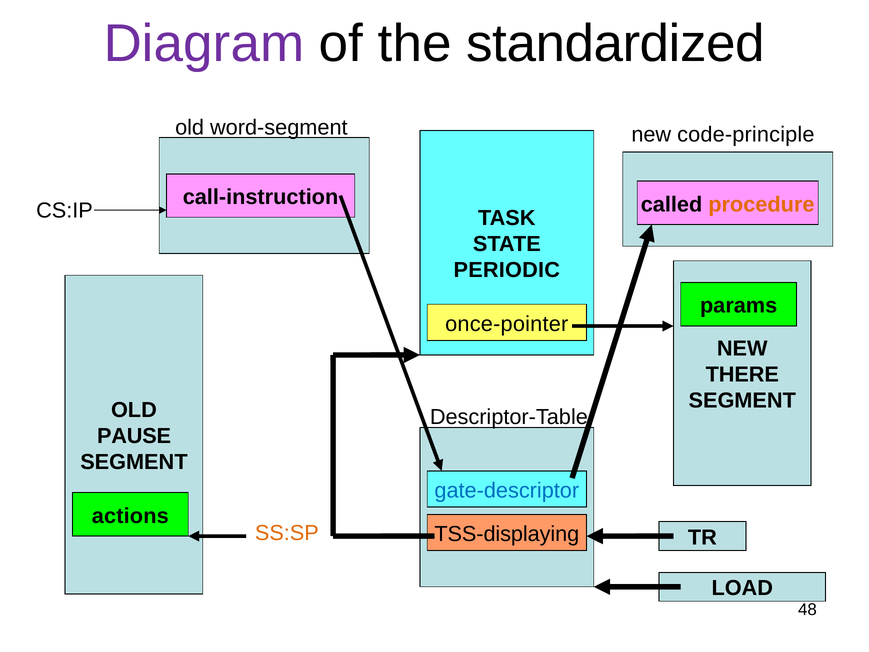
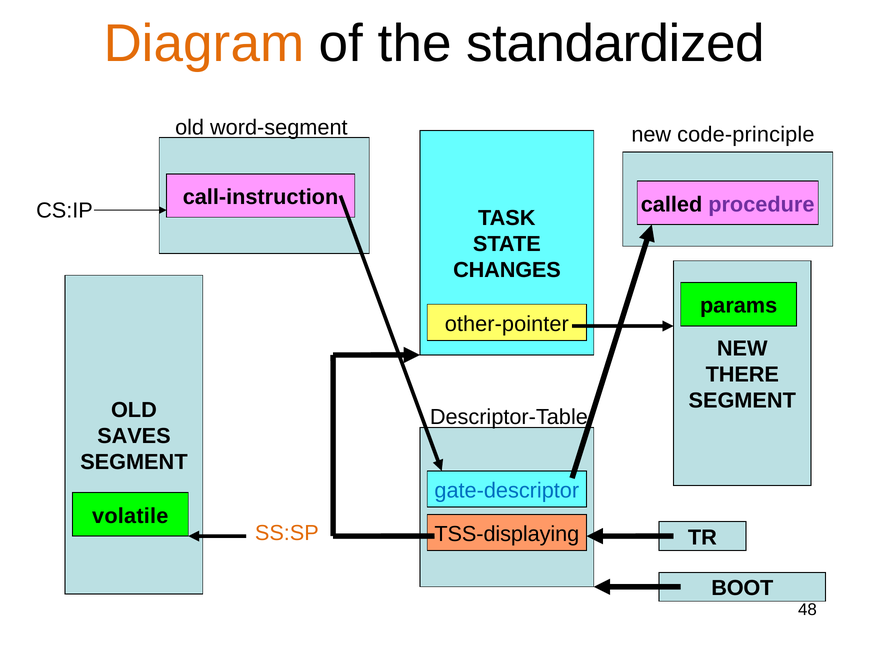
Diagram colour: purple -> orange
procedure colour: orange -> purple
PERIODIC: PERIODIC -> CHANGES
once-pointer: once-pointer -> other-pointer
PAUSE: PAUSE -> SAVES
actions: actions -> volatile
LOAD: LOAD -> BOOT
